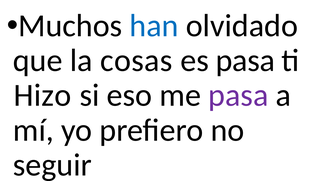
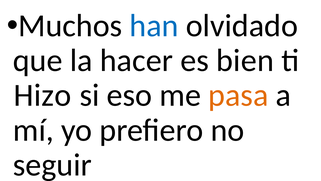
cosas: cosas -> hacer
es pasa: pasa -> bien
pasa at (238, 95) colour: purple -> orange
